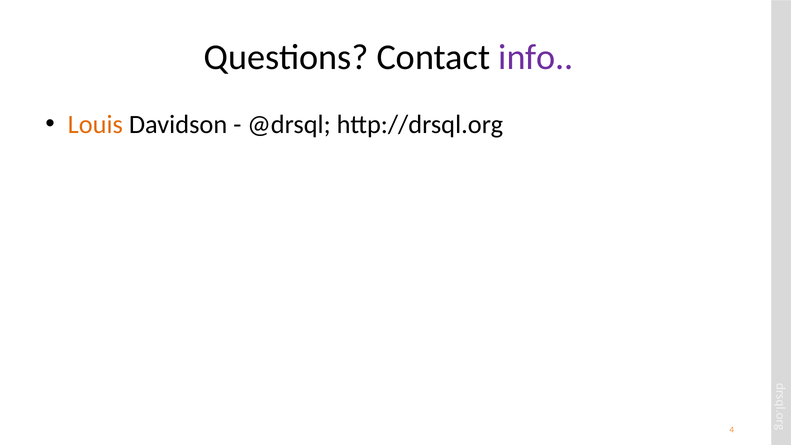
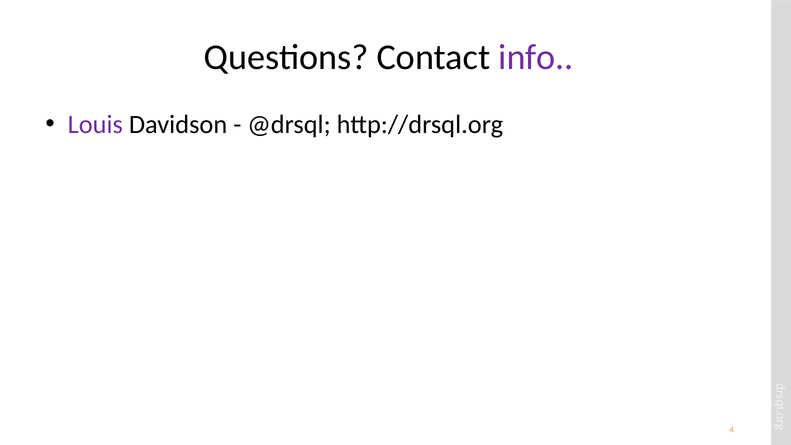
Louis colour: orange -> purple
